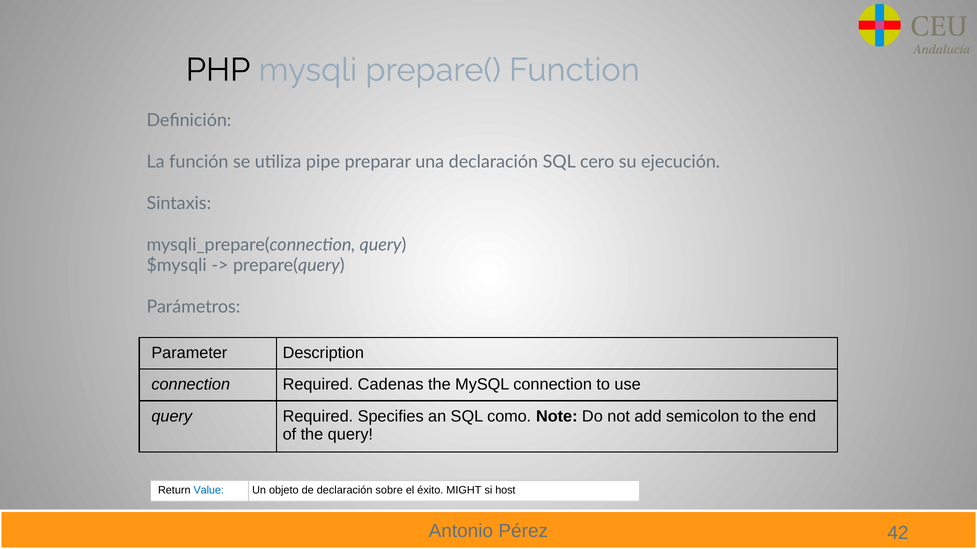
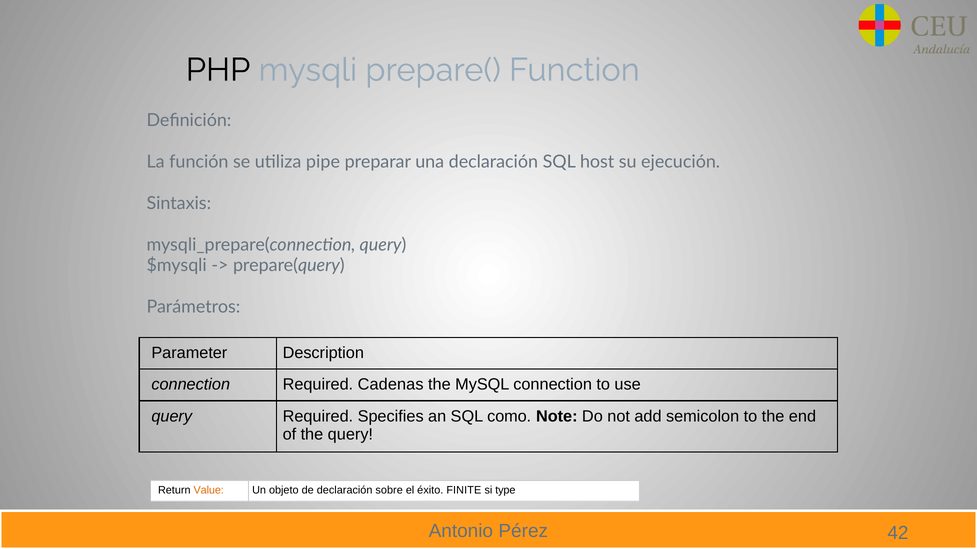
cero: cero -> host
Value colour: blue -> orange
MIGHT: MIGHT -> FINITE
host: host -> type
